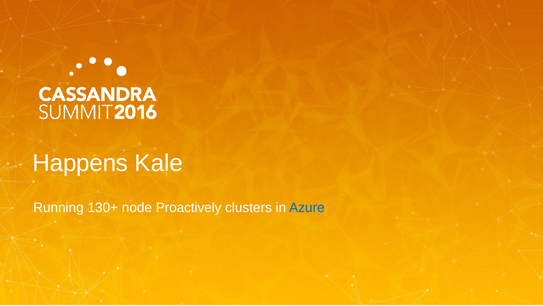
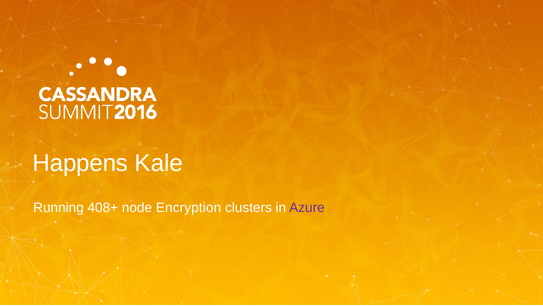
130+: 130+ -> 408+
Proactively: Proactively -> Encryption
Azure colour: blue -> purple
